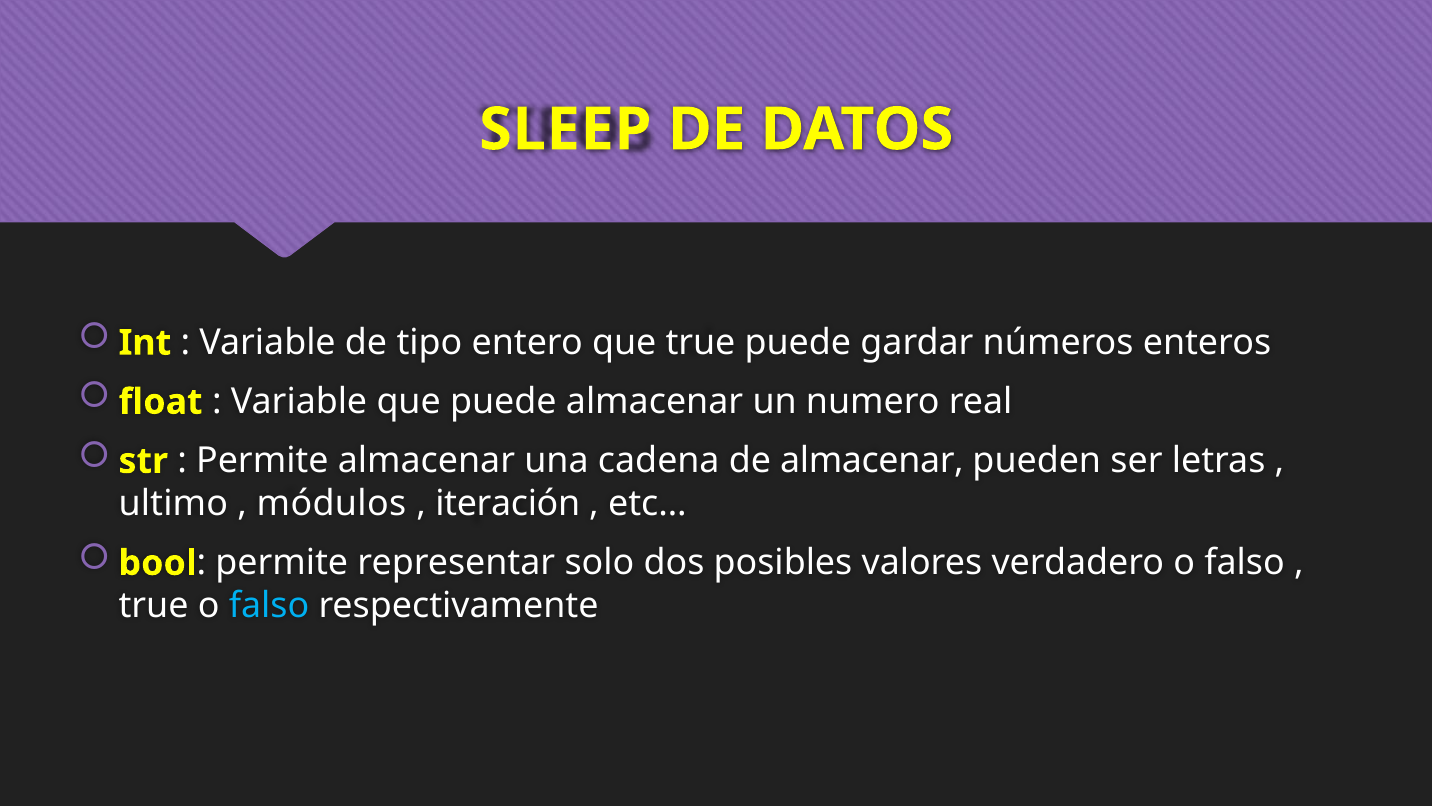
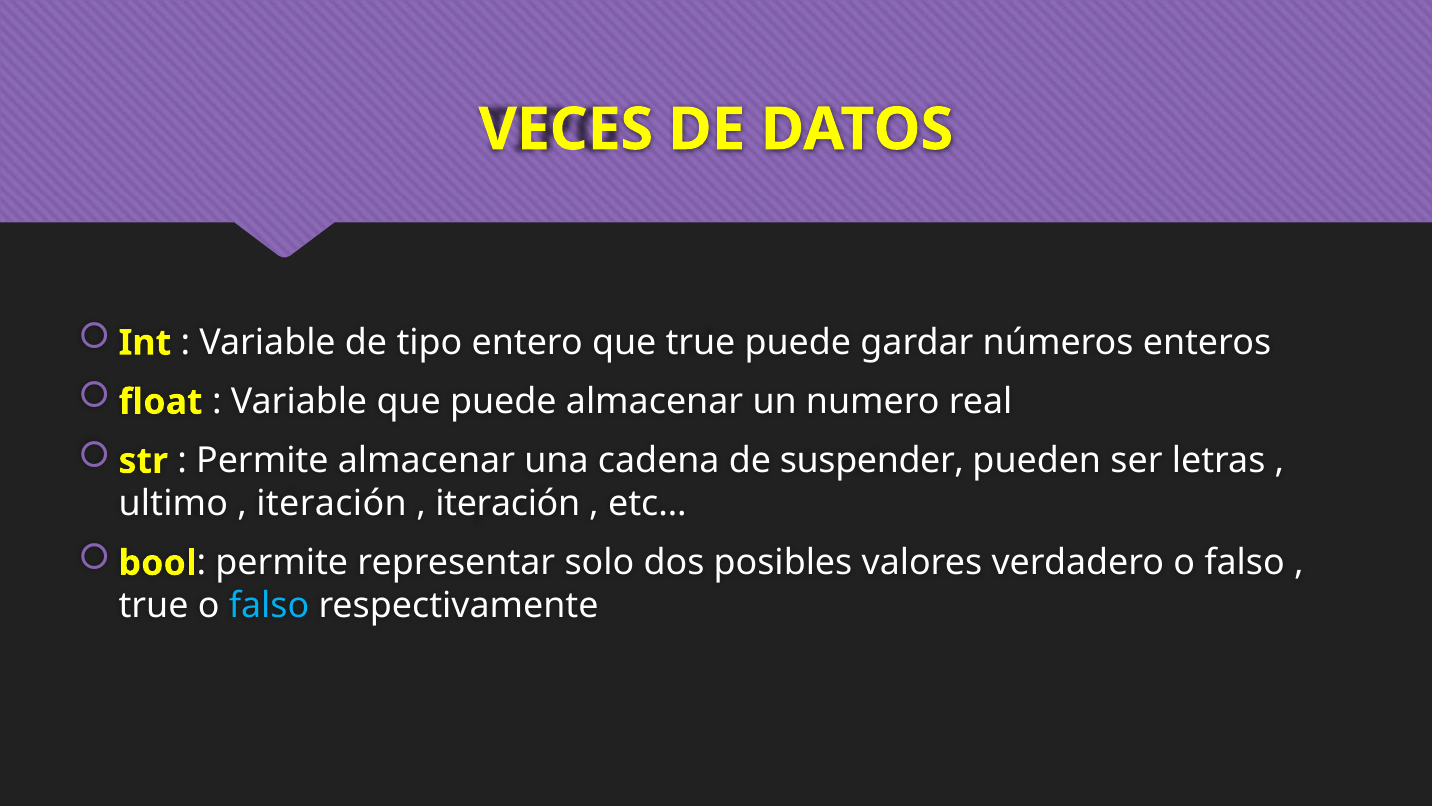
SLEEP: SLEEP -> VECES
de almacenar: almacenar -> suspender
módulos at (331, 504): módulos -> iteración
